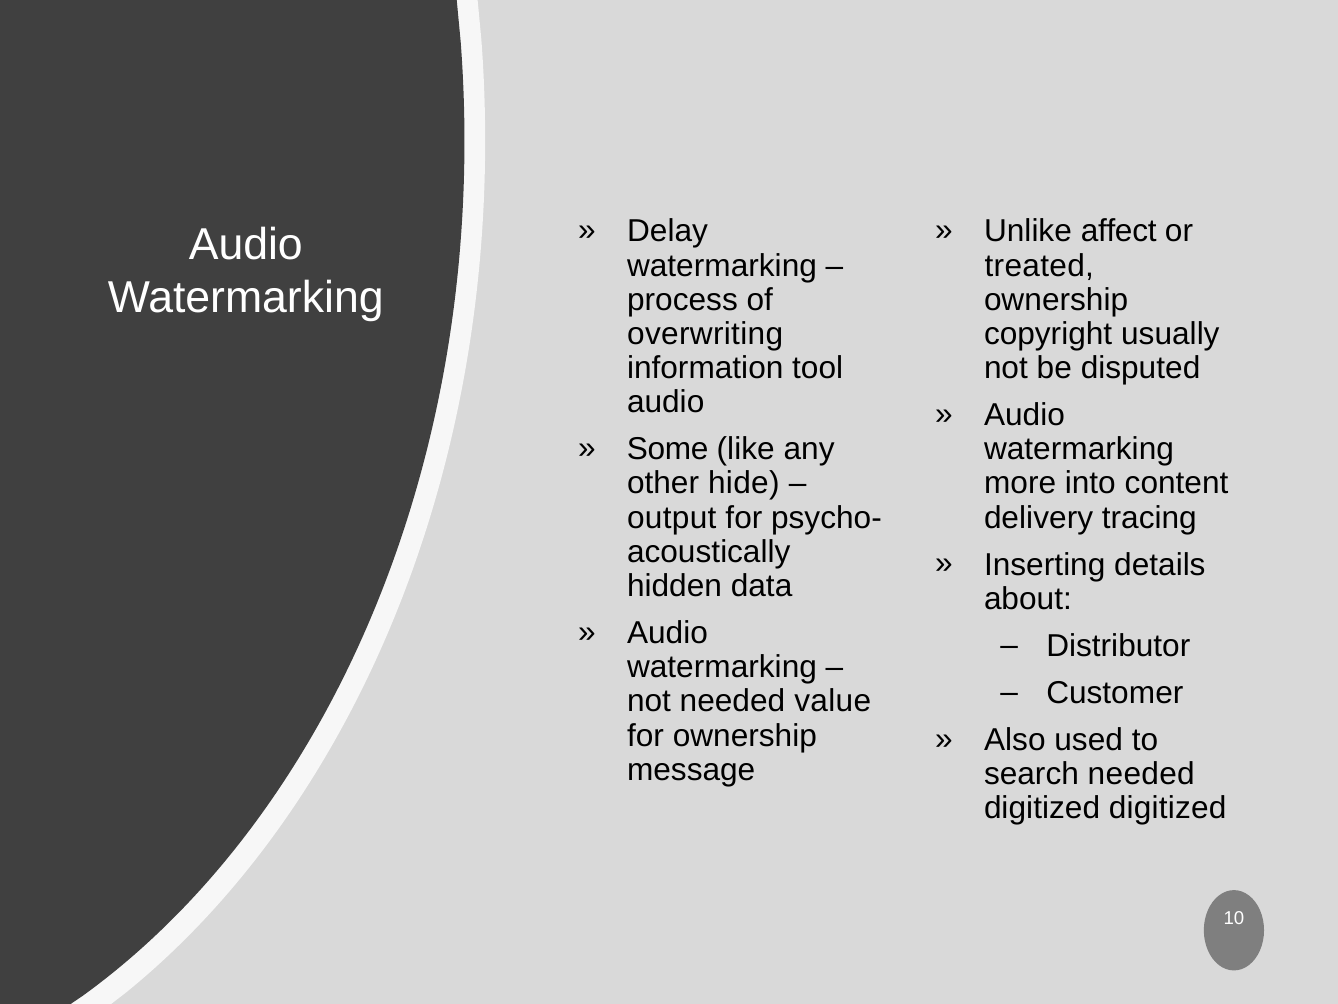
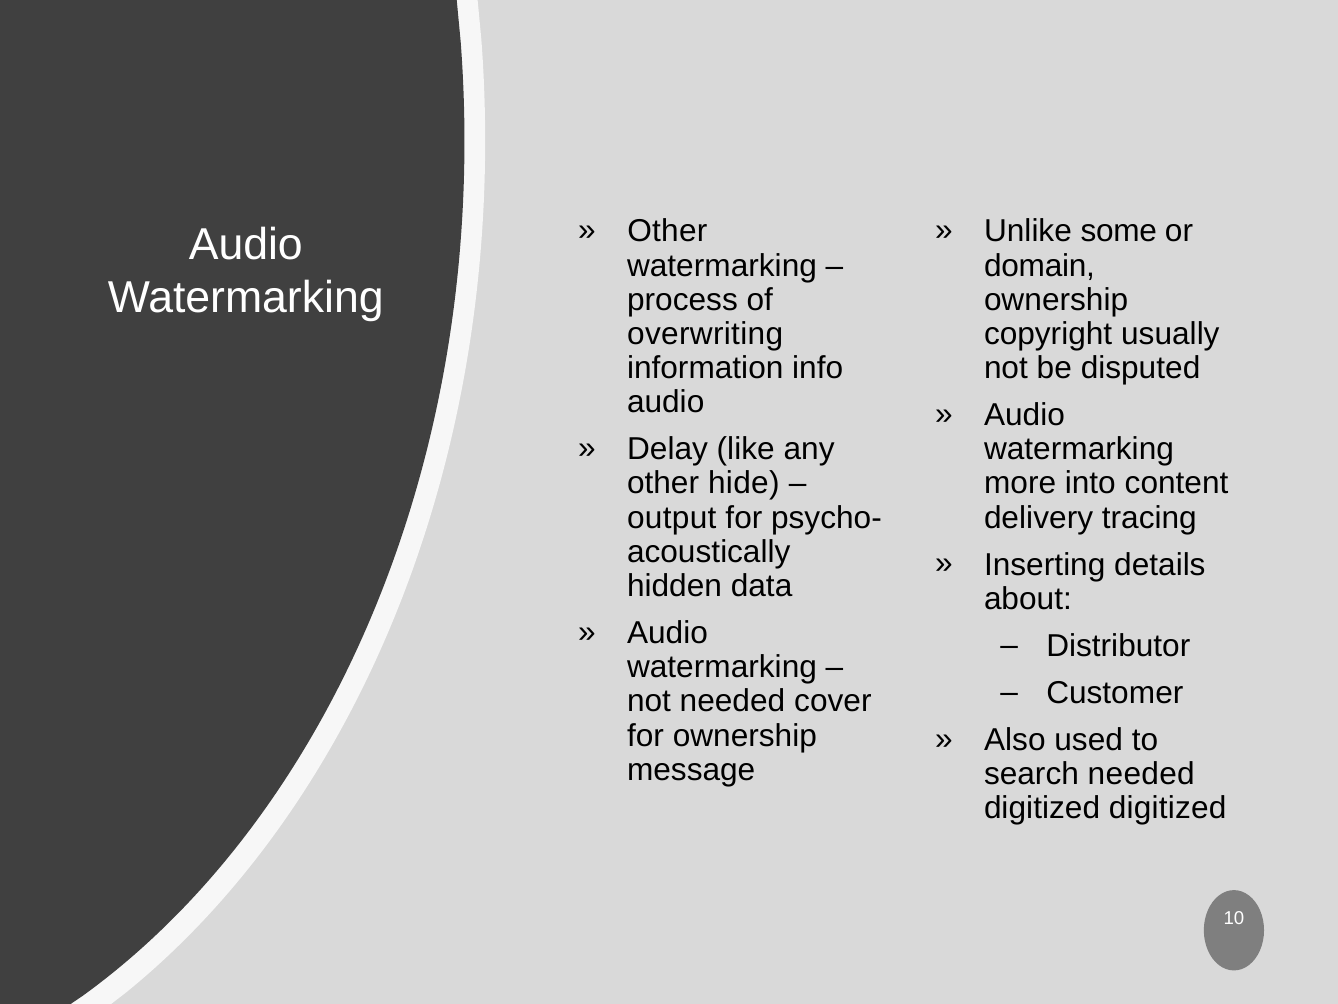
Delay at (668, 231): Delay -> Other
affect: affect -> some
treated: treated -> domain
tool: tool -> info
Some: Some -> Delay
value: value -> cover
